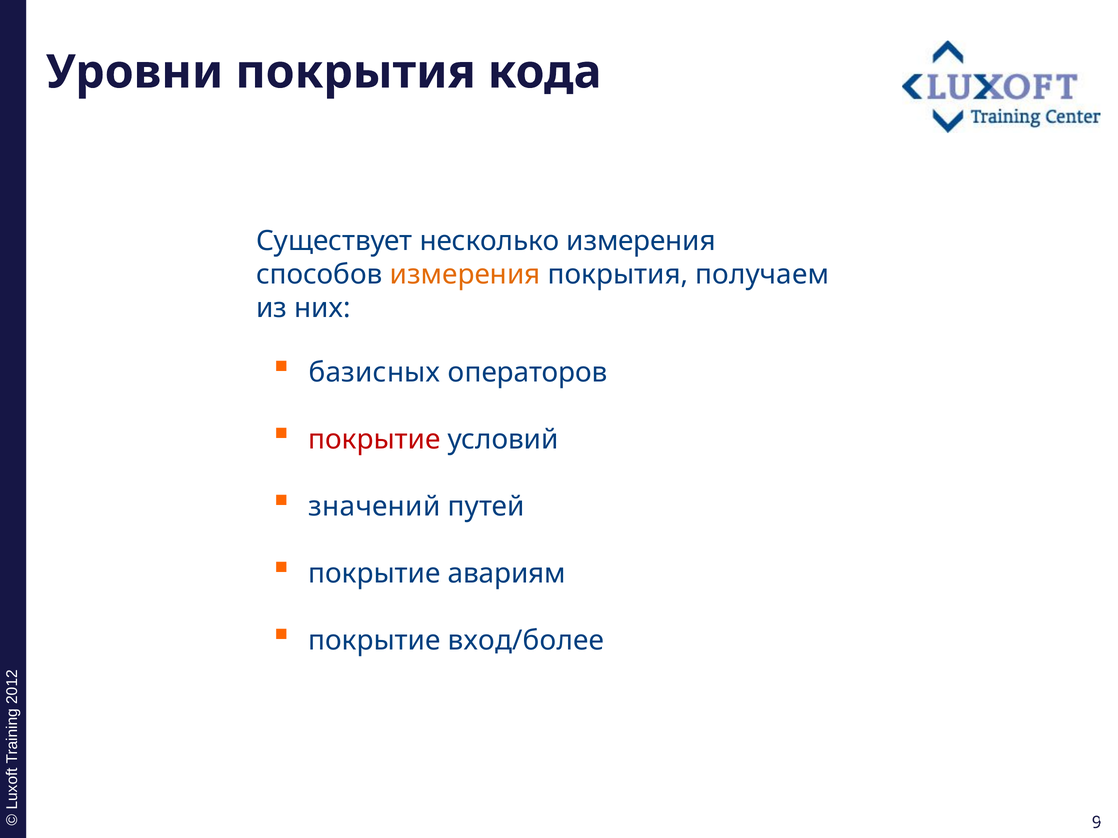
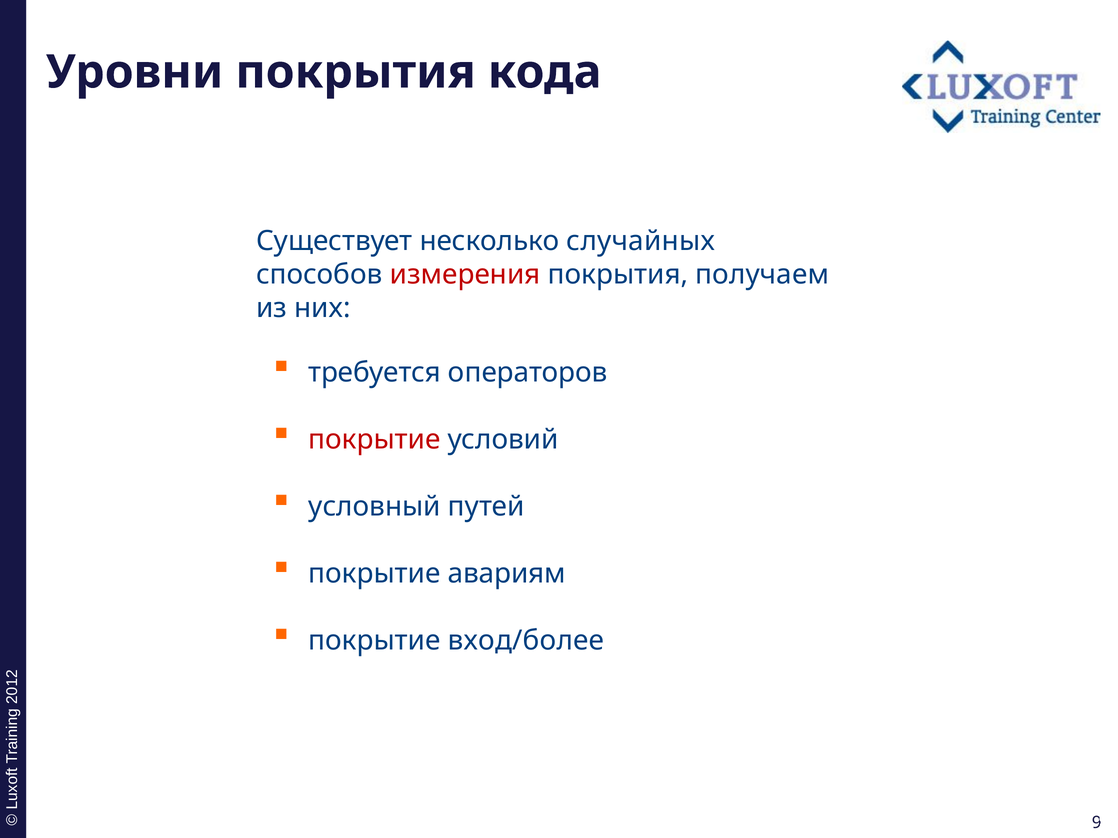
несколько измерения: измерения -> случайных
измерения at (465, 275) colour: orange -> red
базисных: базисных -> требуется
значений: значений -> условный
